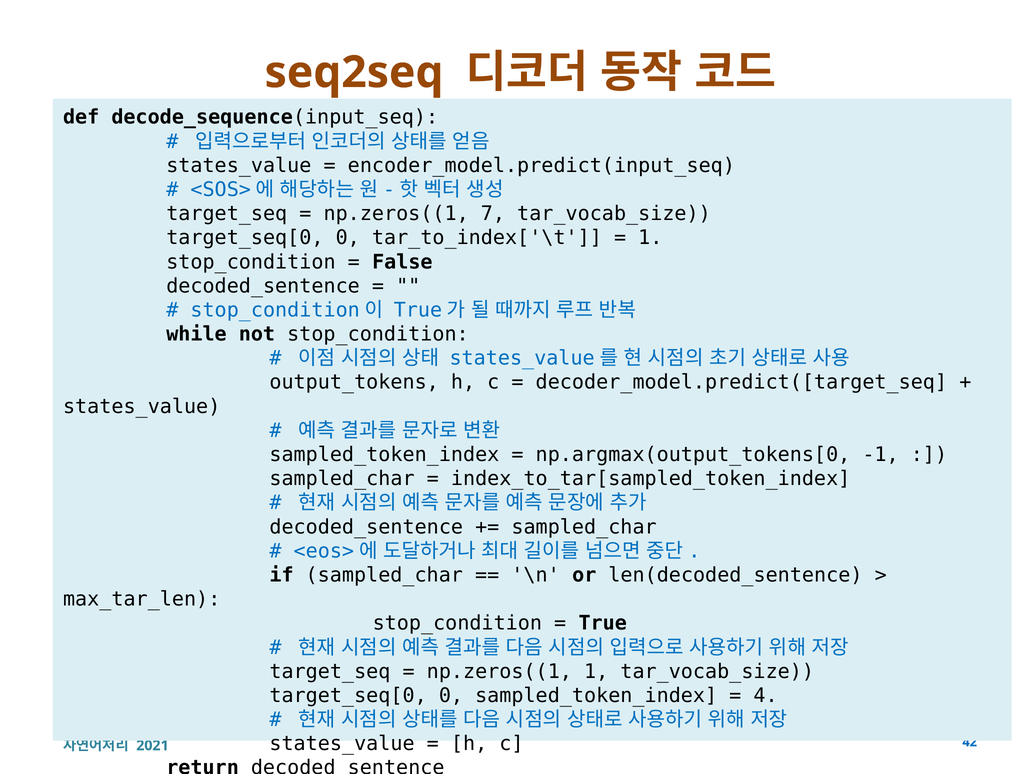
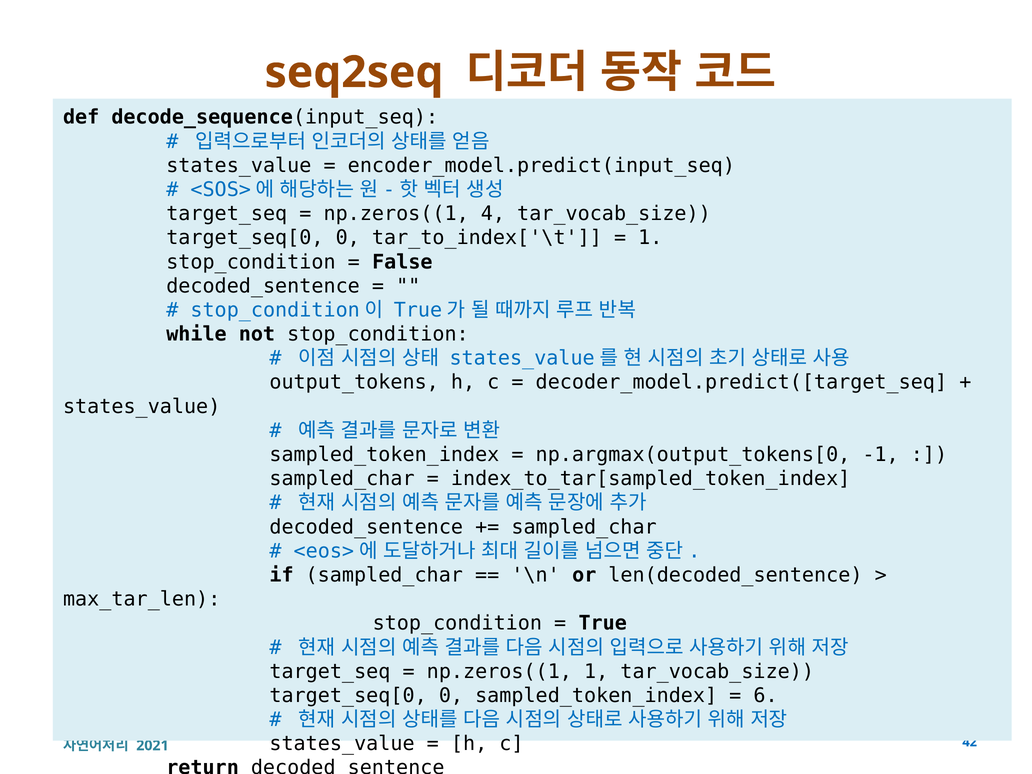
7: 7 -> 4
4: 4 -> 6
